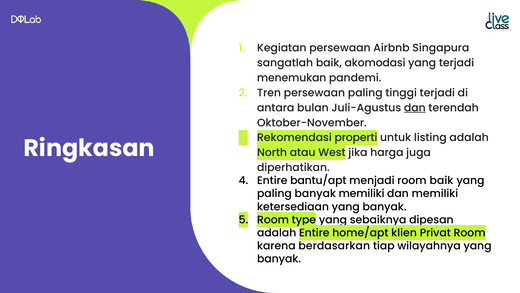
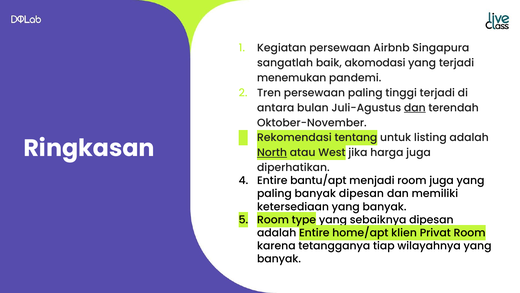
properti: properti -> tentang
North underline: none -> present
room baik: baik -> juga
banyak memiliki: memiliki -> dipesan
berdasarkan: berdasarkan -> tetangganya
